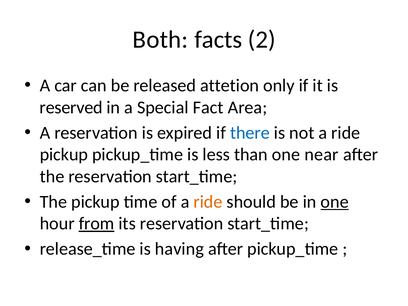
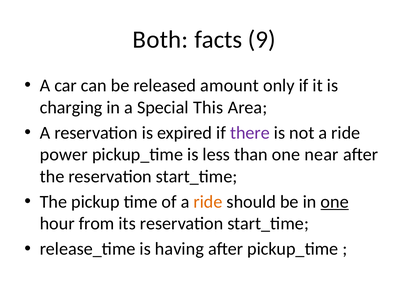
2: 2 -> 9
attetion: attetion -> amount
reserved: reserved -> charging
Fact: Fact -> This
there colour: blue -> purple
pickup at (64, 155): pickup -> power
from underline: present -> none
